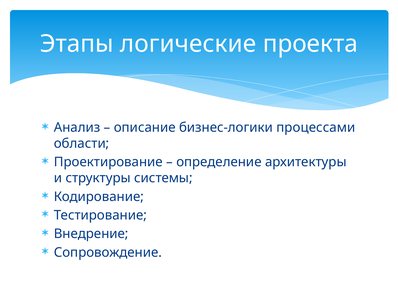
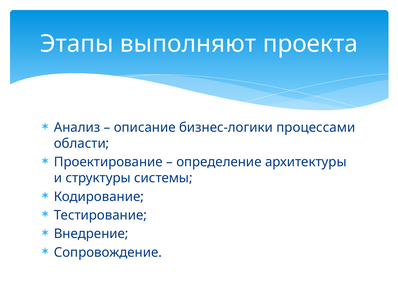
логические: логические -> выполняют
